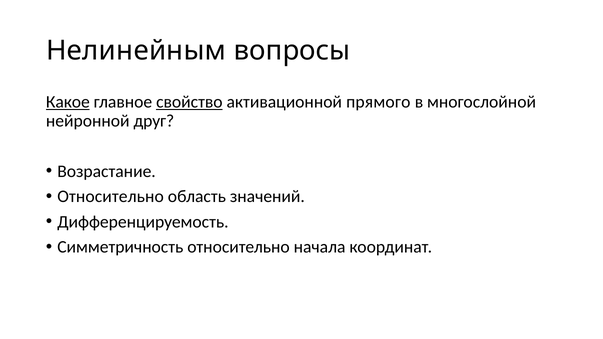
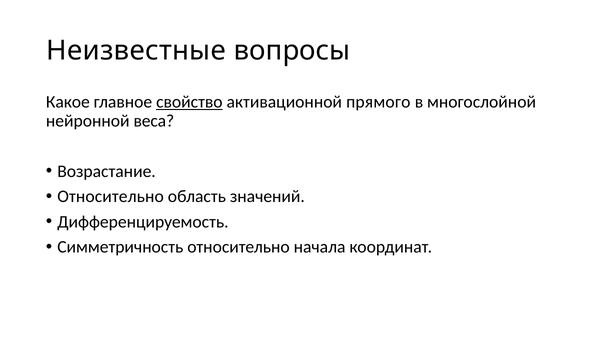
Нелинейным: Нелинейным -> Неизвестные
Какое underline: present -> none
друг: друг -> веса
